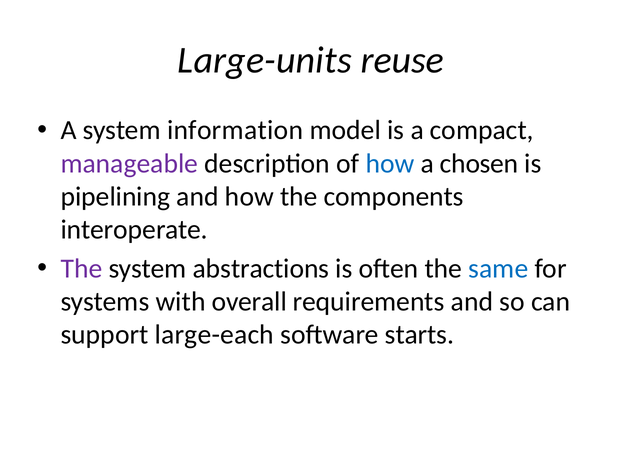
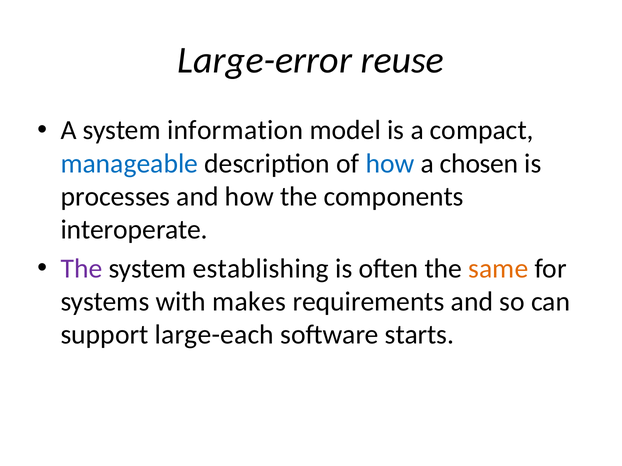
Large-units: Large-units -> Large-error
manageable colour: purple -> blue
pipelining: pipelining -> processes
abstractions: abstractions -> establishing
same colour: blue -> orange
overall: overall -> makes
